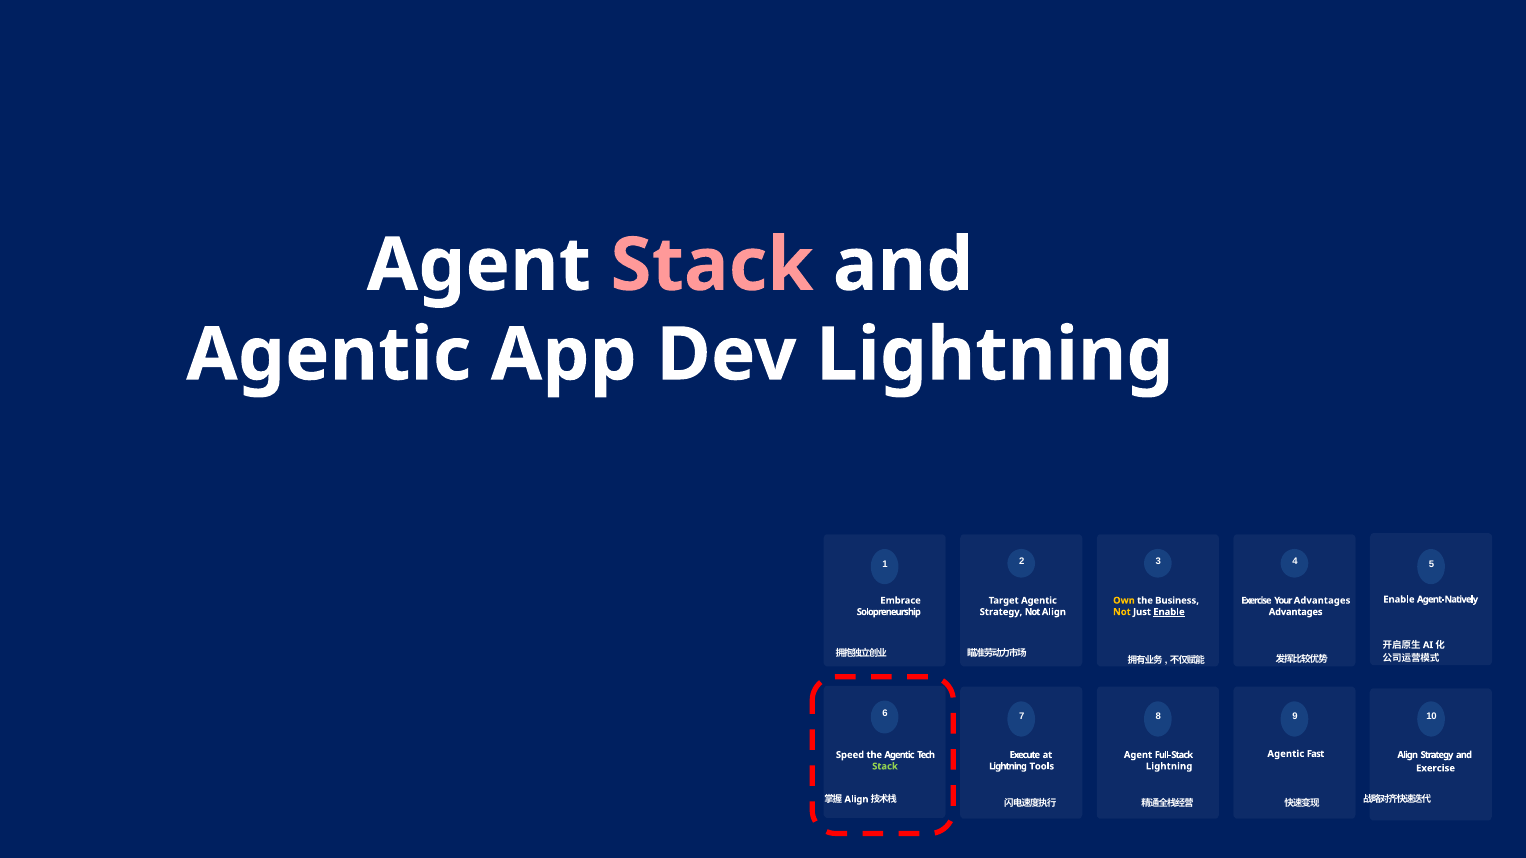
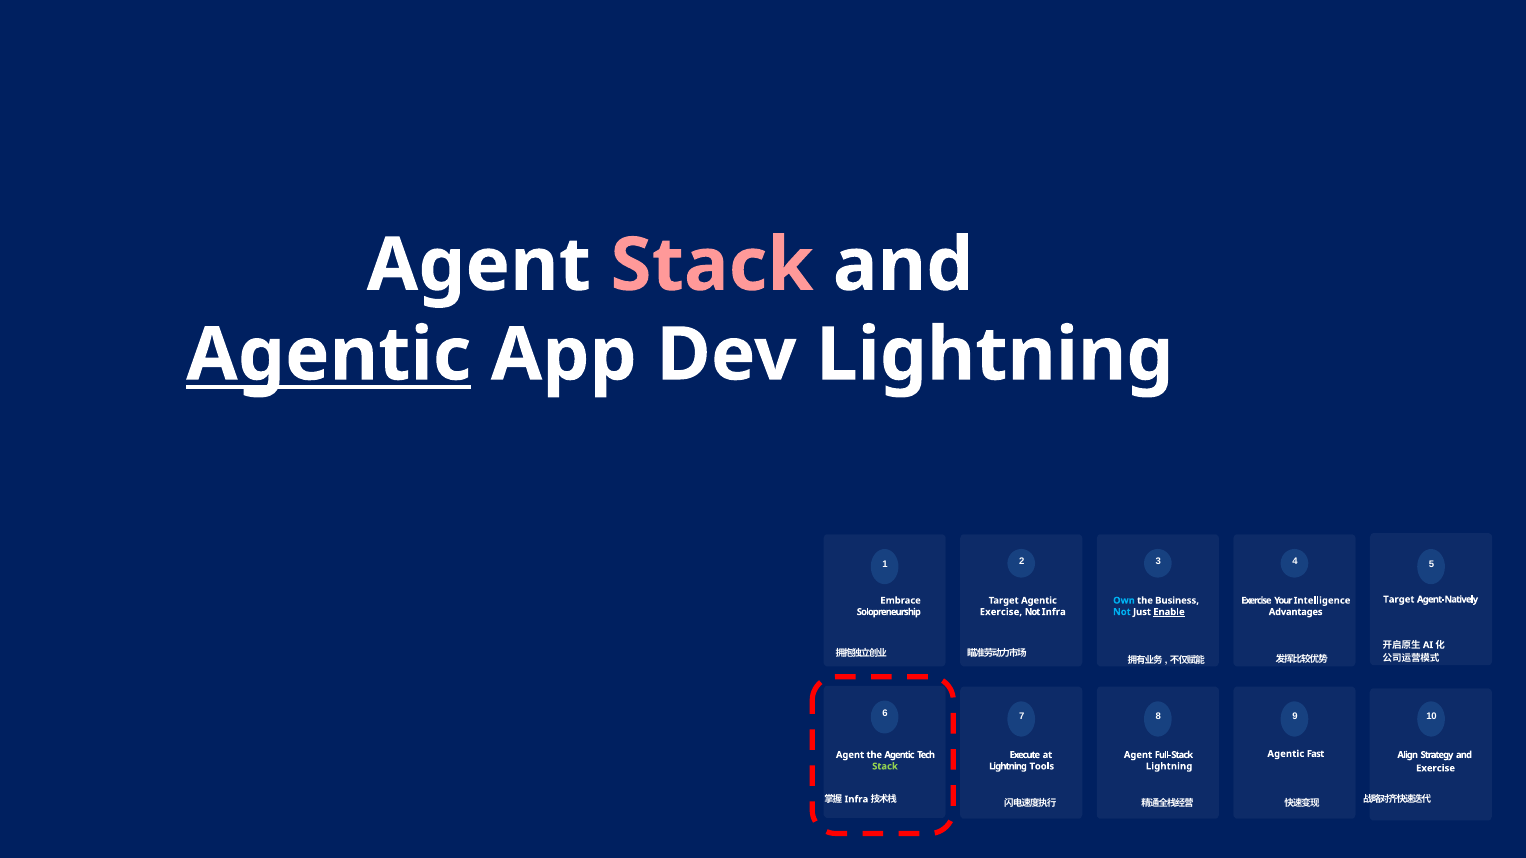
Agentic at (329, 355) underline: none -> present
Enable at (1399, 600): Enable -> Target
Own colour: yellow -> light blue
Your Advantages: Advantages -> Intelligence
Strategy at (1001, 612): Strategy -> Exercise
Not Align: Align -> Infra
Not at (1122, 612) colour: yellow -> light blue
Speed at (850, 755): Speed -> Agent
Align at (856, 800): Align -> Infra
